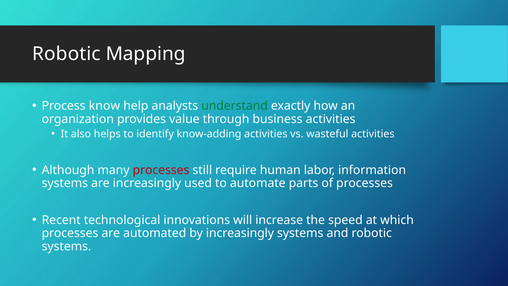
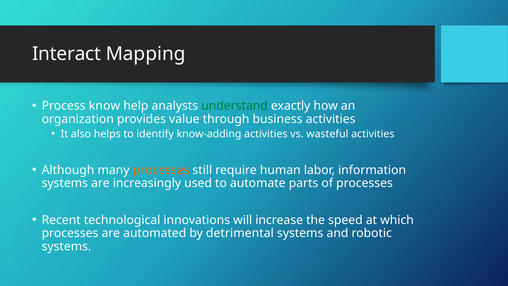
Robotic at (66, 54): Robotic -> Interact
processes at (161, 170) colour: red -> orange
by increasingly: increasingly -> detrimental
